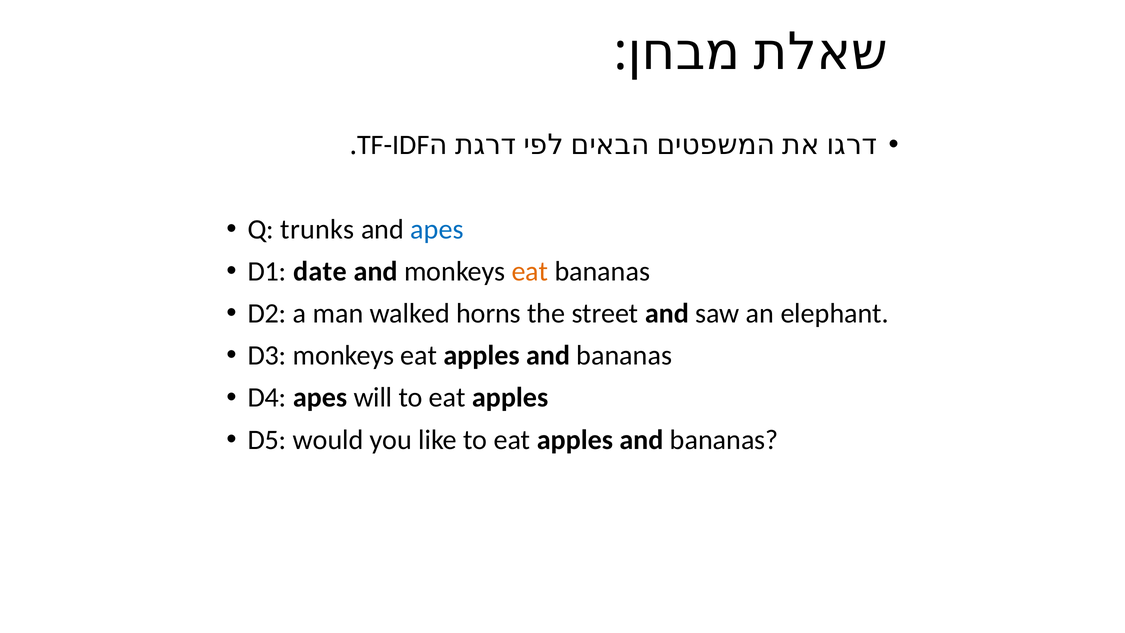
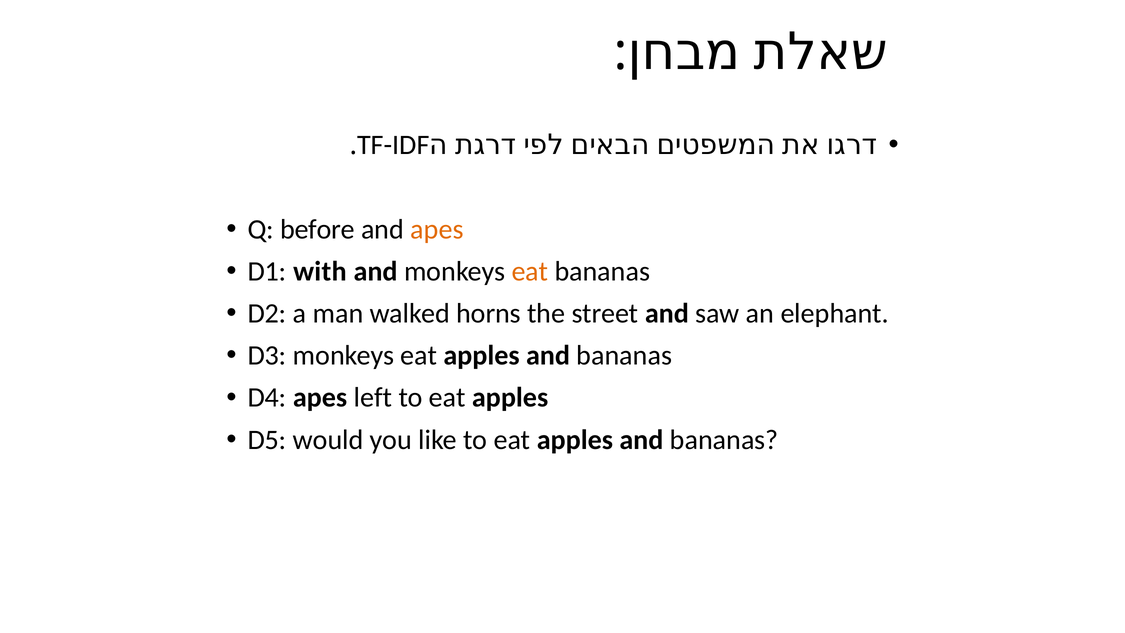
trunks: trunks -> before
apes at (437, 229) colour: blue -> orange
date: date -> with
will: will -> left
